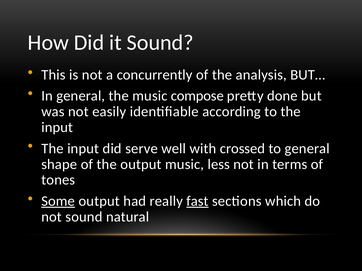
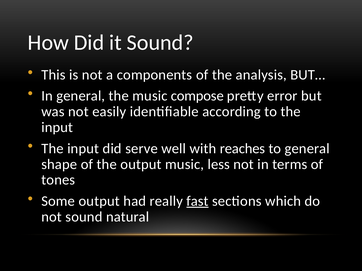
concurrently: concurrently -> components
done: done -> error
crossed: crossed -> reaches
Some underline: present -> none
